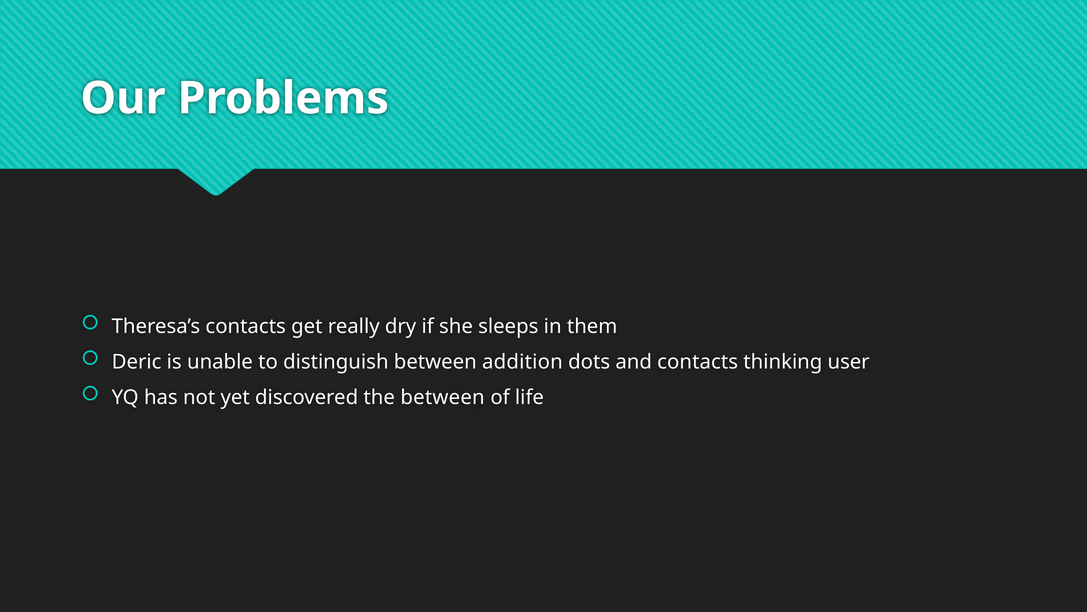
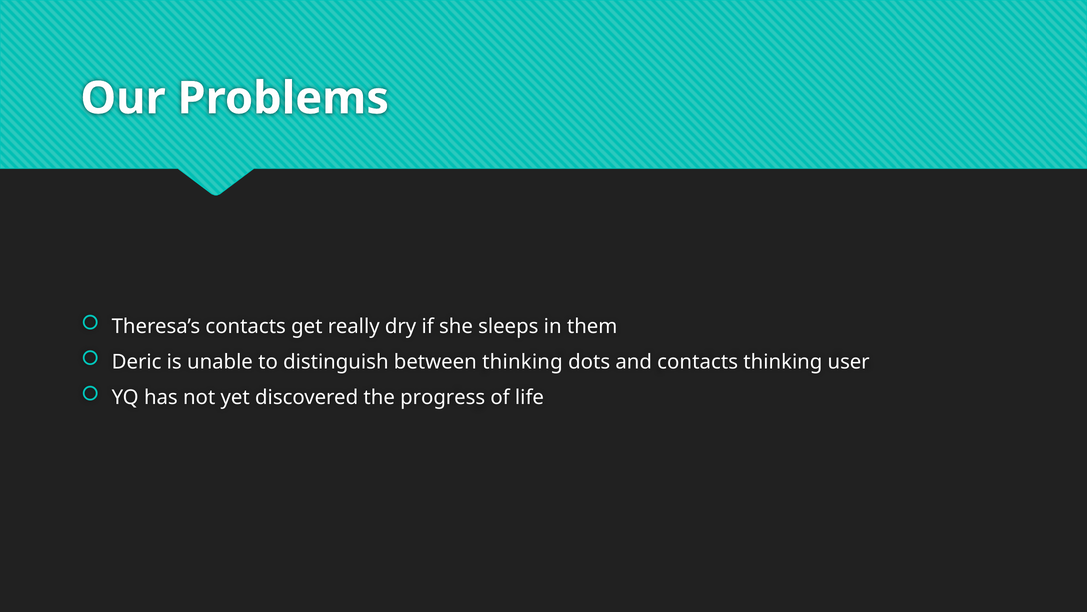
between addition: addition -> thinking
the between: between -> progress
